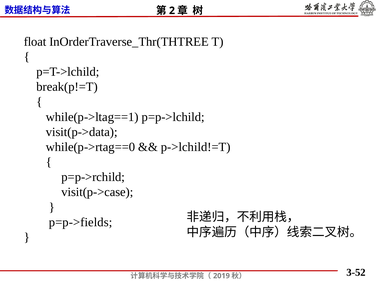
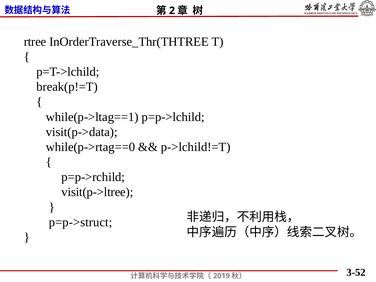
float: float -> rtree
visit(p->case: visit(p->case -> visit(p->ltree
p=p->fields: p=p->fields -> p=p->struct
